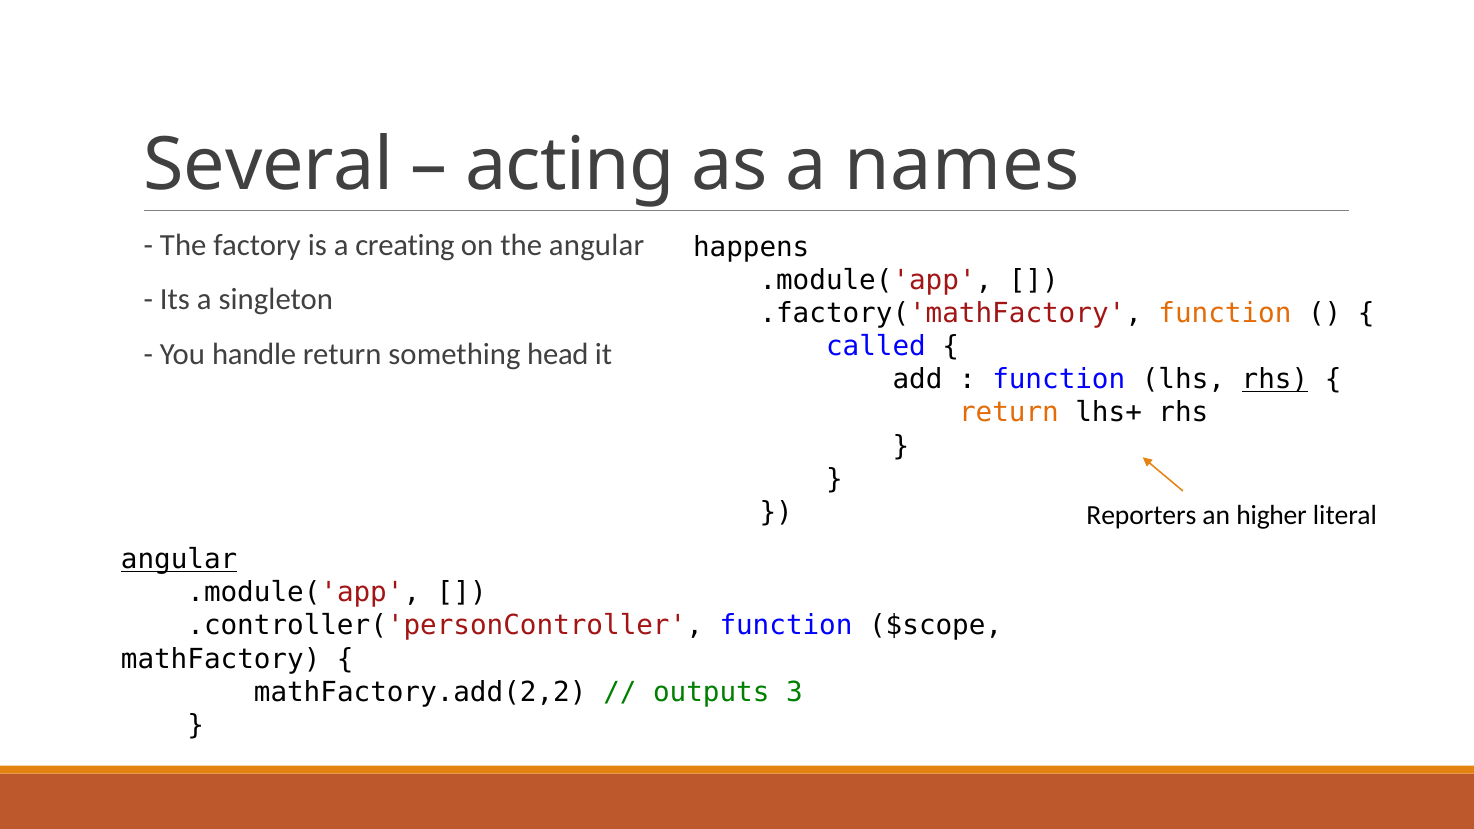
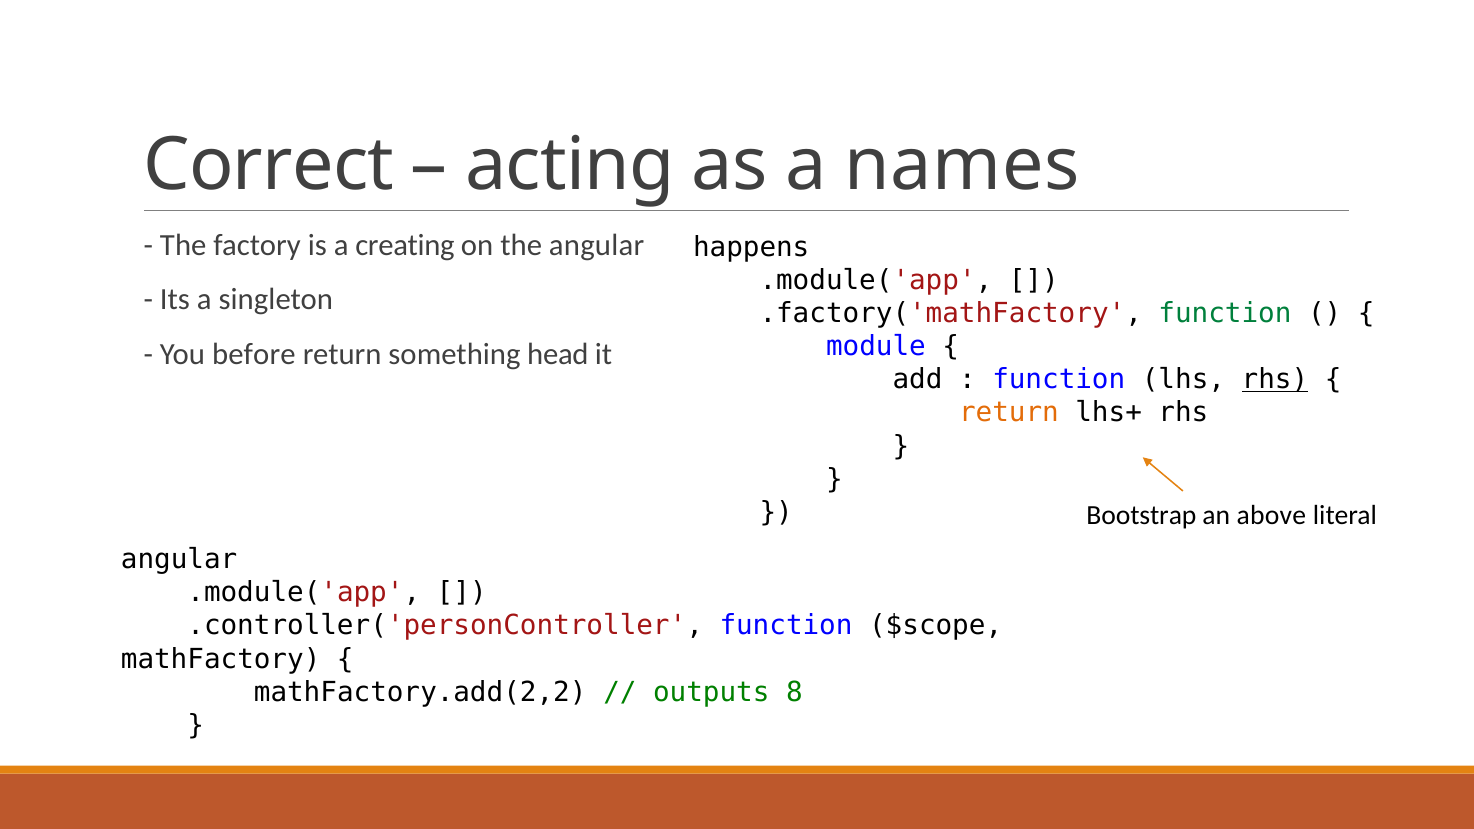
Several: Several -> Correct
function at (1225, 313) colour: orange -> green
called: called -> module
handle: handle -> before
Reporters: Reporters -> Bootstrap
higher: higher -> above
angular at (179, 560) underline: present -> none
3: 3 -> 8
